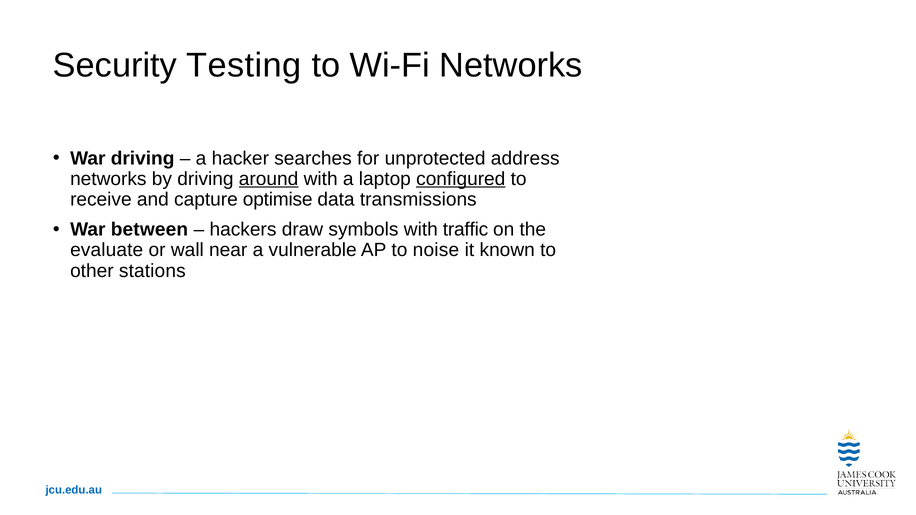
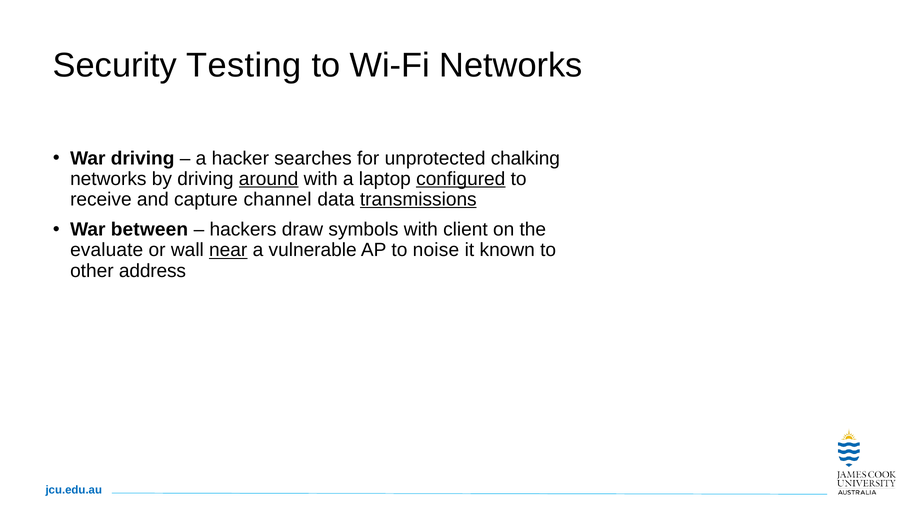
address: address -> chalking
optimise: optimise -> channel
transmissions underline: none -> present
traffic: traffic -> client
near underline: none -> present
stations: stations -> address
